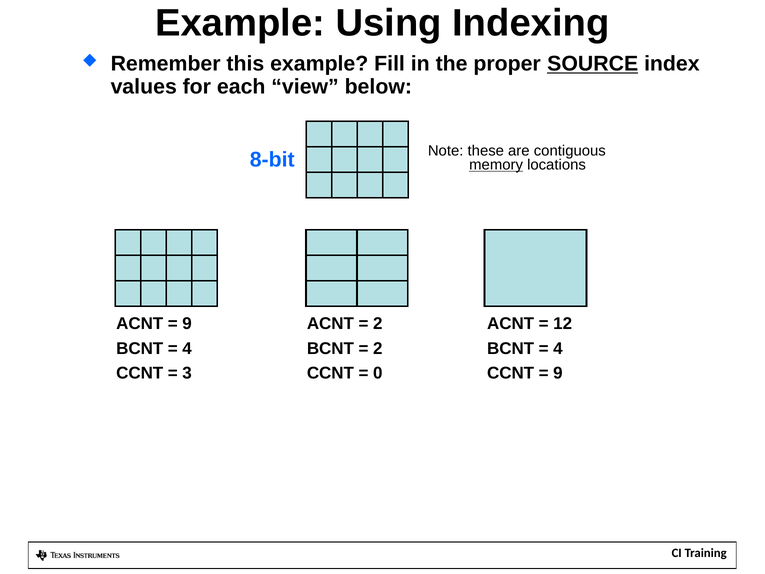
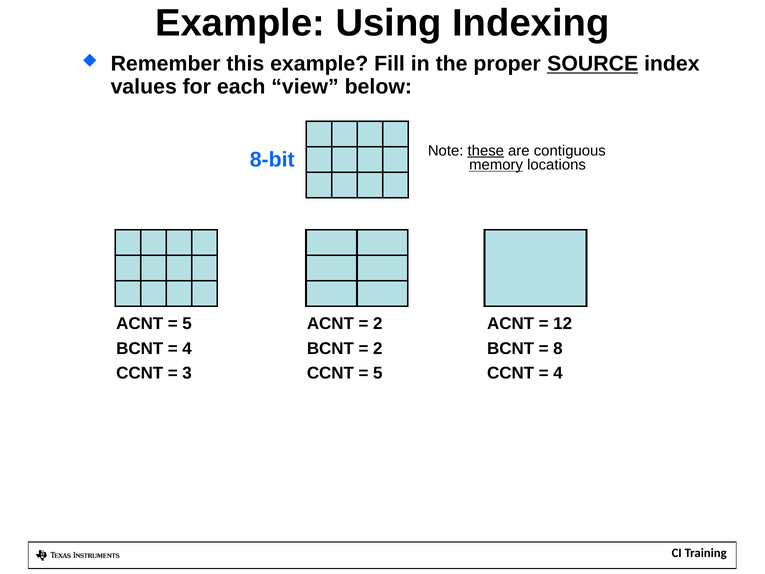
these underline: none -> present
9 at (187, 324): 9 -> 5
4 at (558, 348): 4 -> 8
0 at (378, 373): 0 -> 5
9 at (558, 373): 9 -> 4
